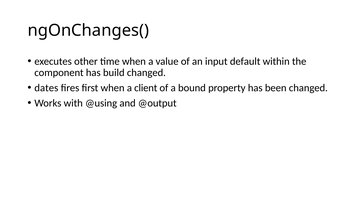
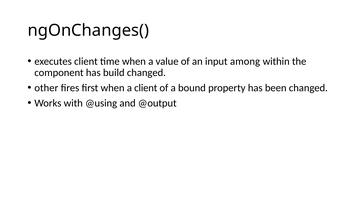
executes other: other -> client
default: default -> among
dates: dates -> other
